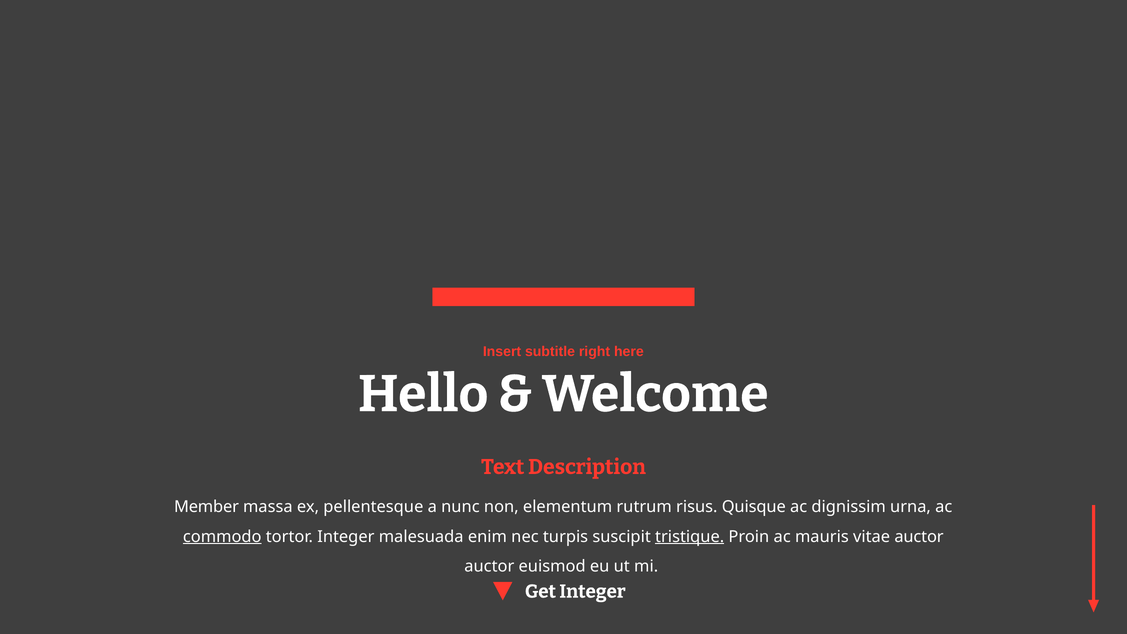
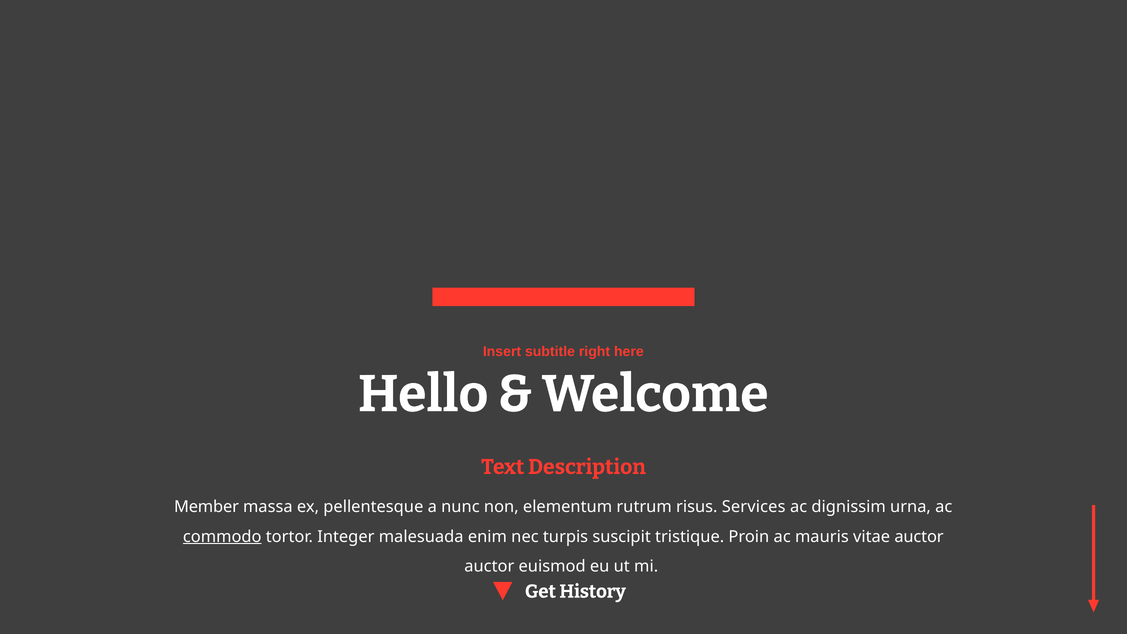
Quisque: Quisque -> Services
tristique underline: present -> none
Get Integer: Integer -> History
